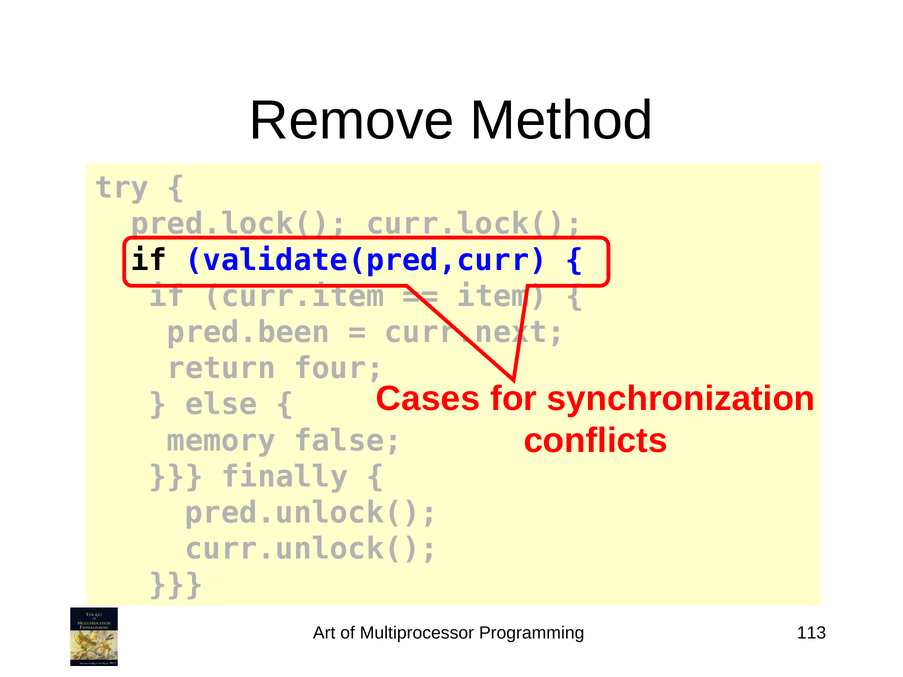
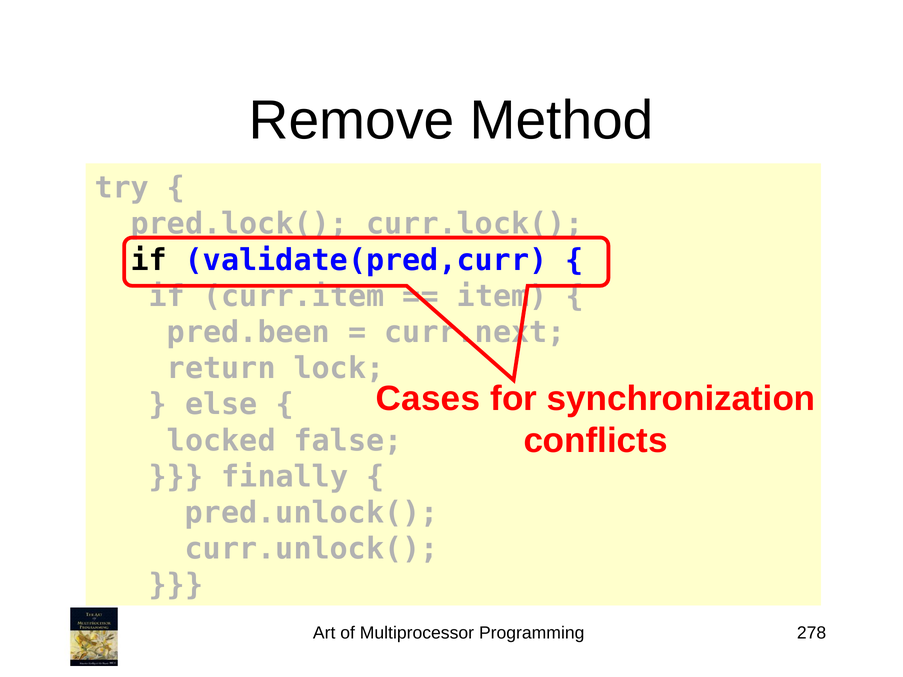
four: four -> lock
memory: memory -> locked
113: 113 -> 278
